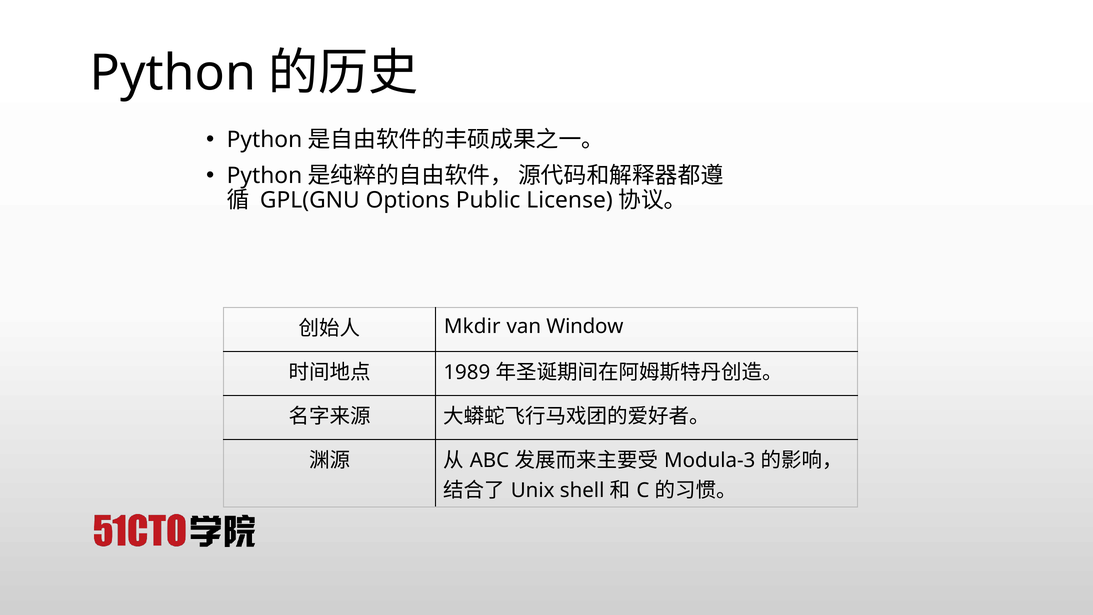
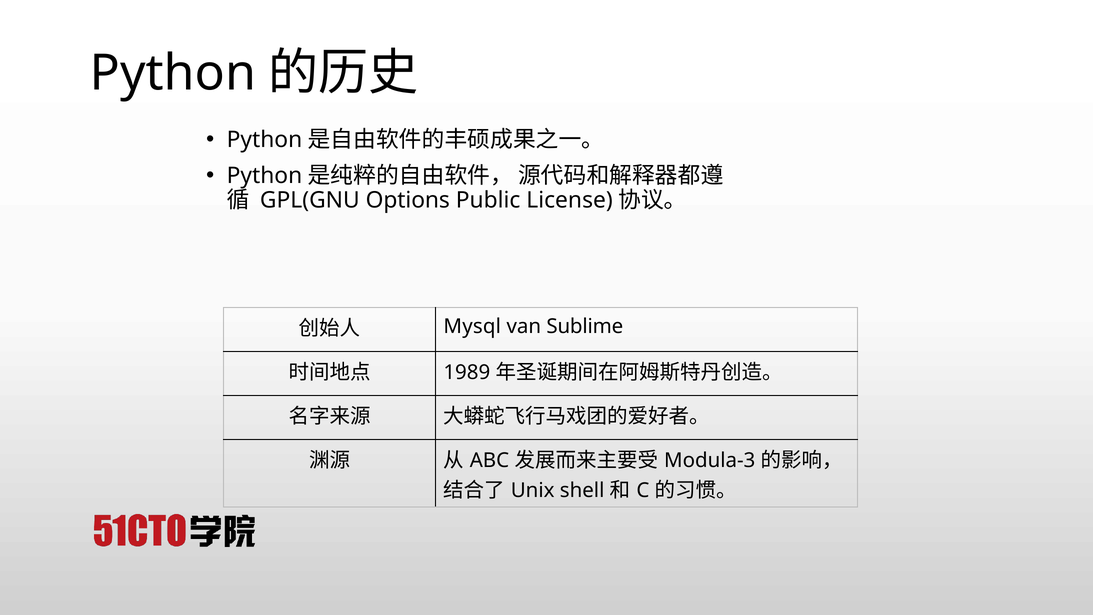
Mkdir: Mkdir -> Mysql
Window: Window -> Sublime
